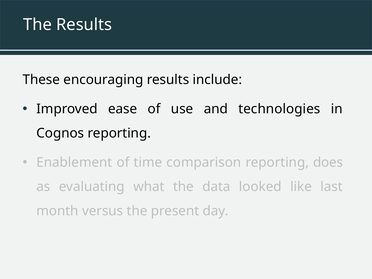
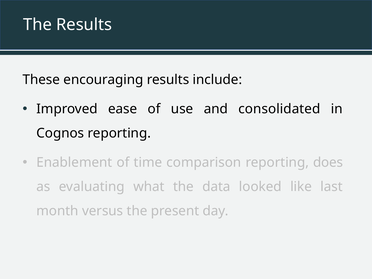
technologies: technologies -> consolidated
